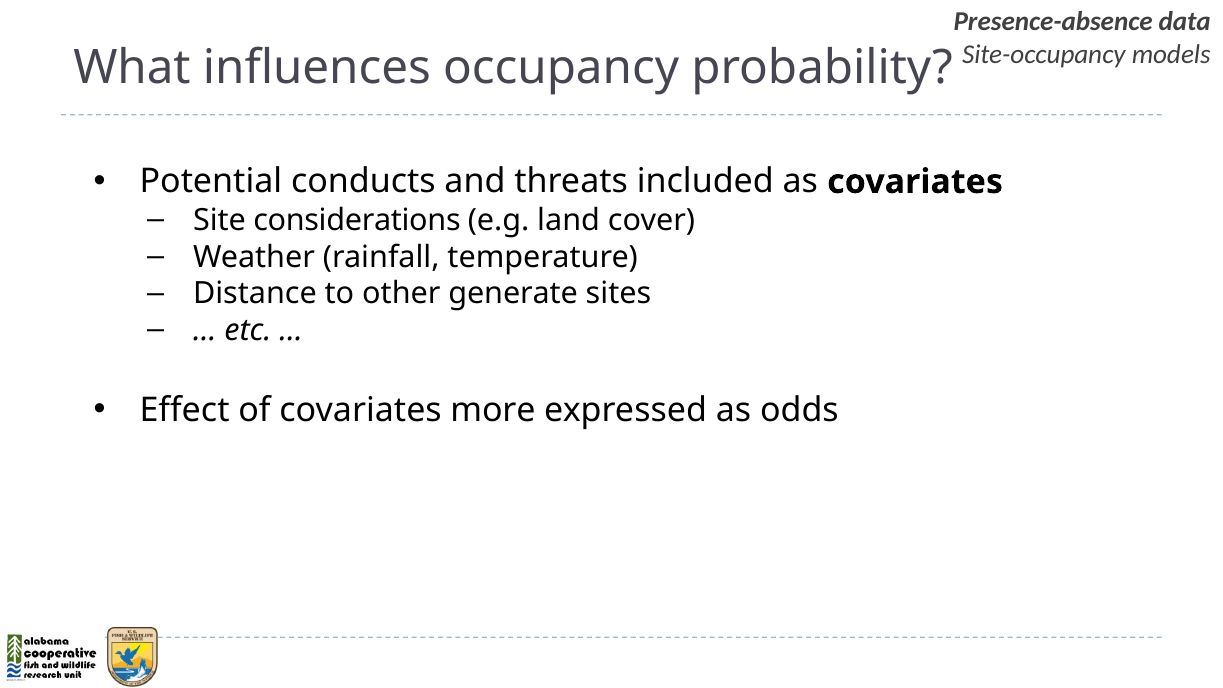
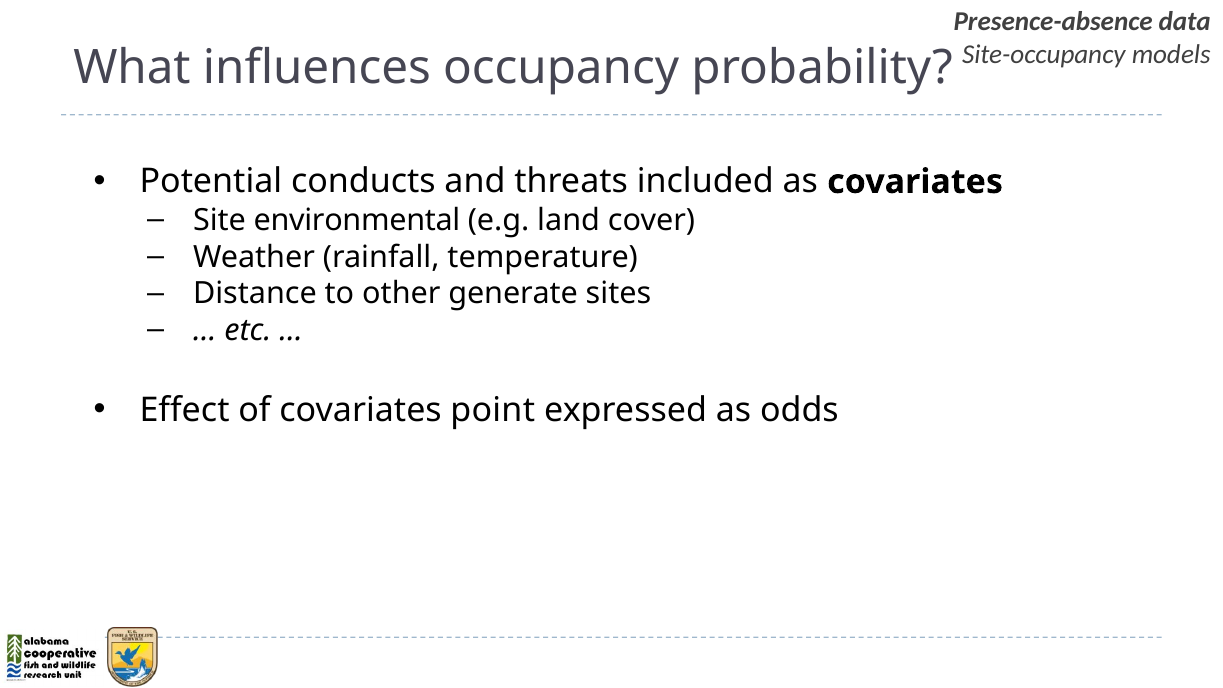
considerations: considerations -> environmental
more: more -> point
